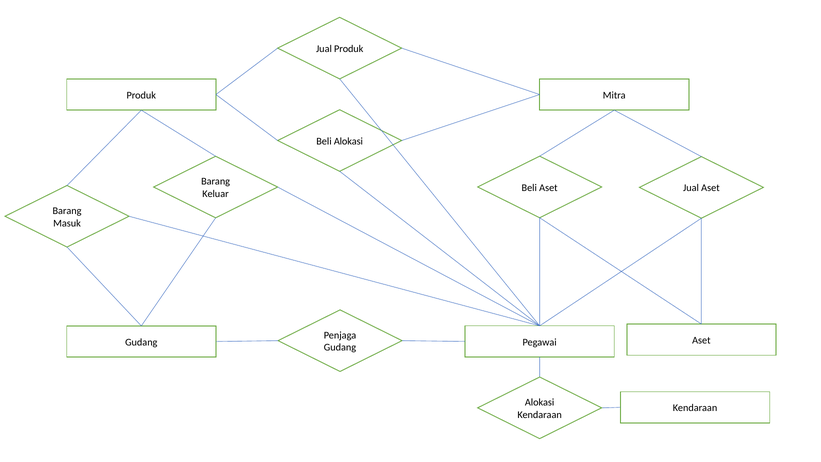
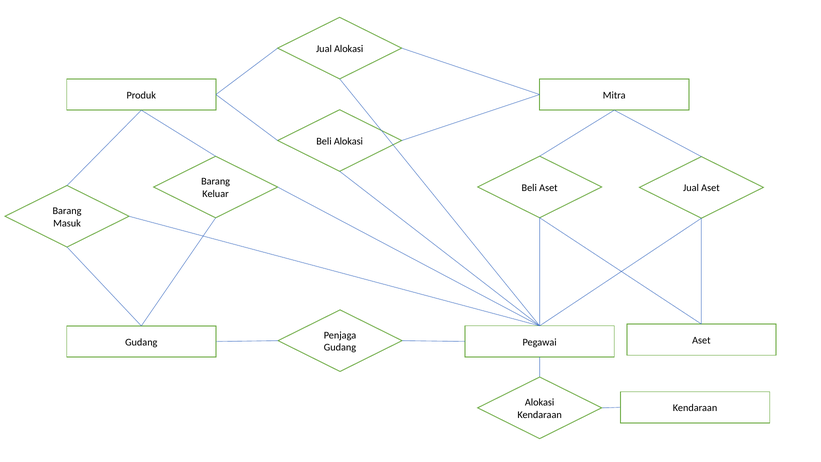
Jual Produk: Produk -> Alokasi
